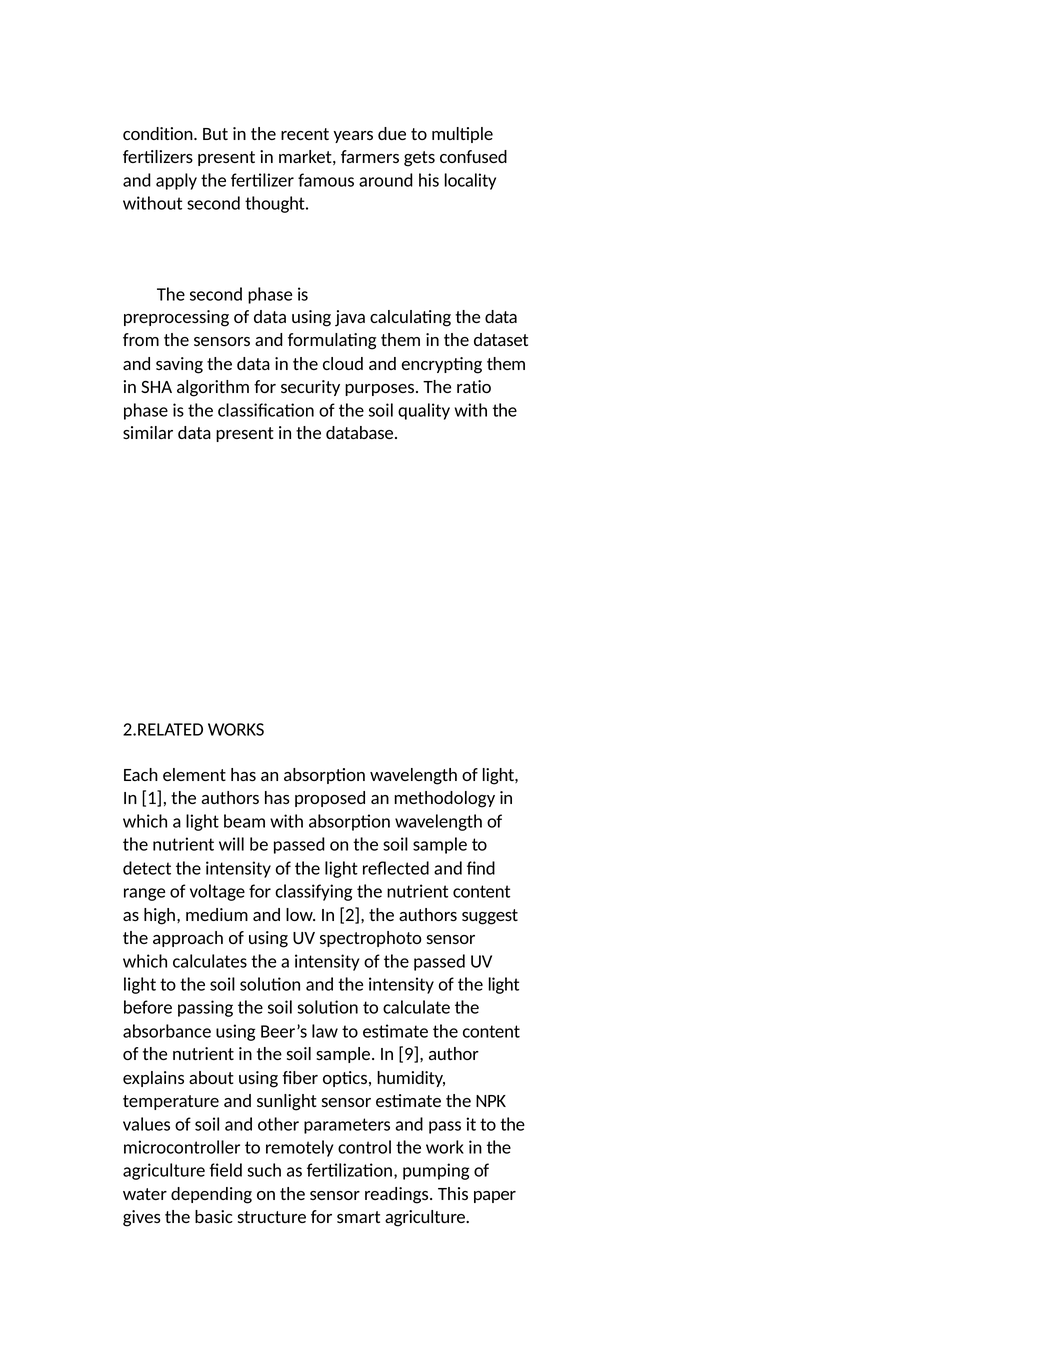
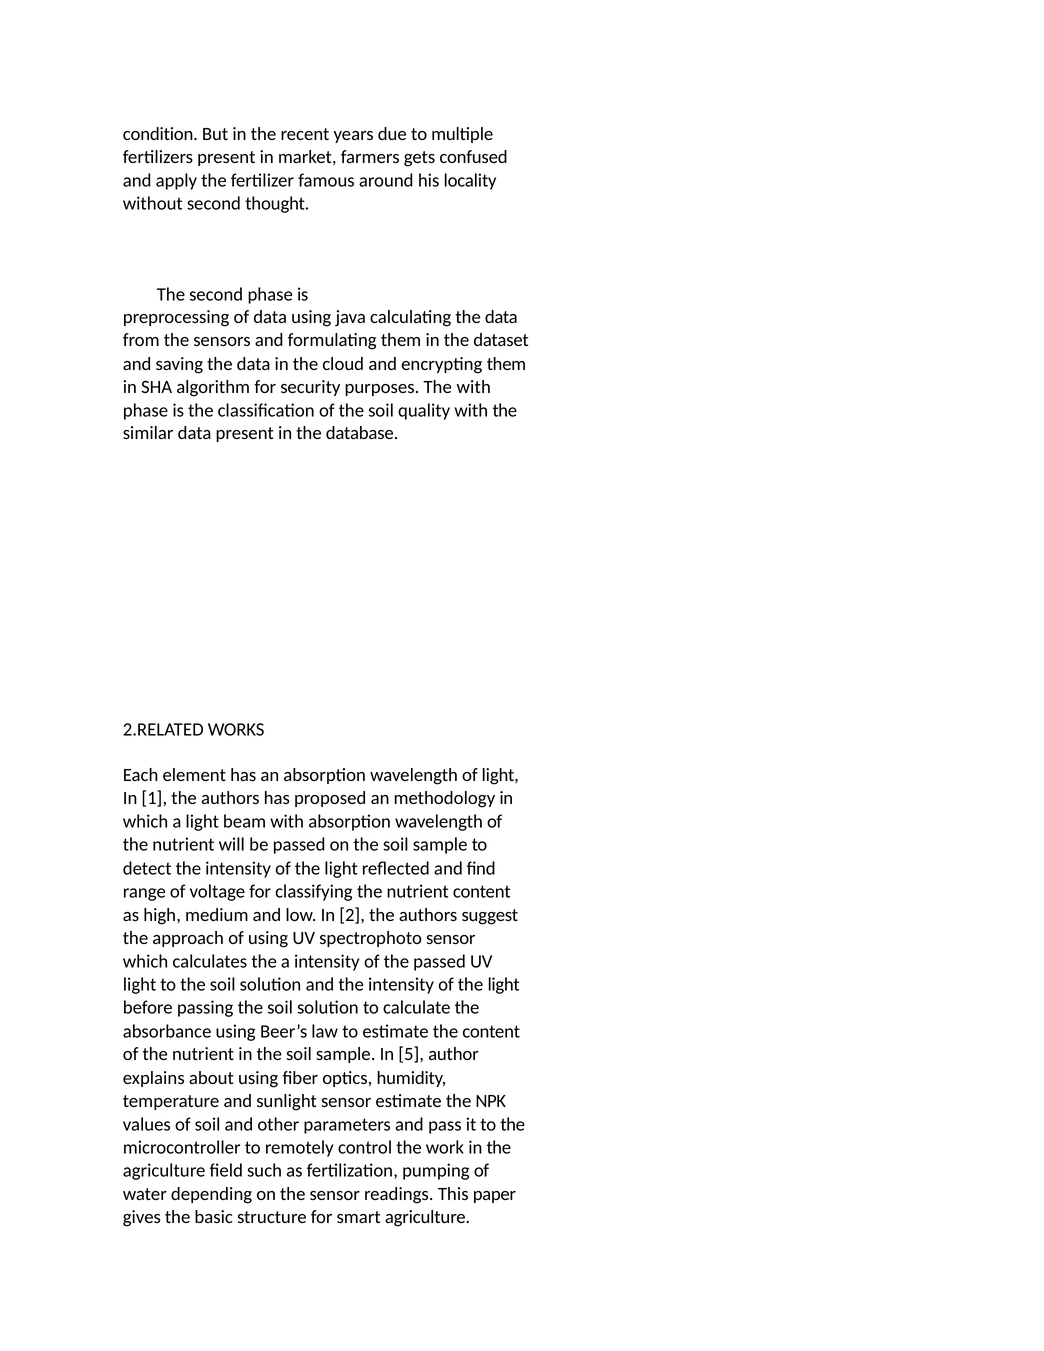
The ratio: ratio -> with
9: 9 -> 5
